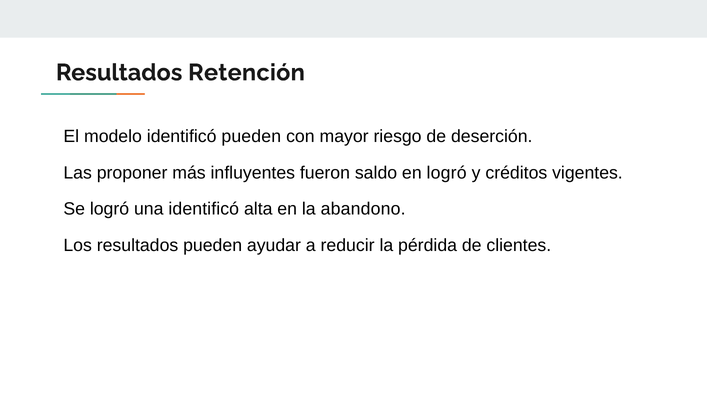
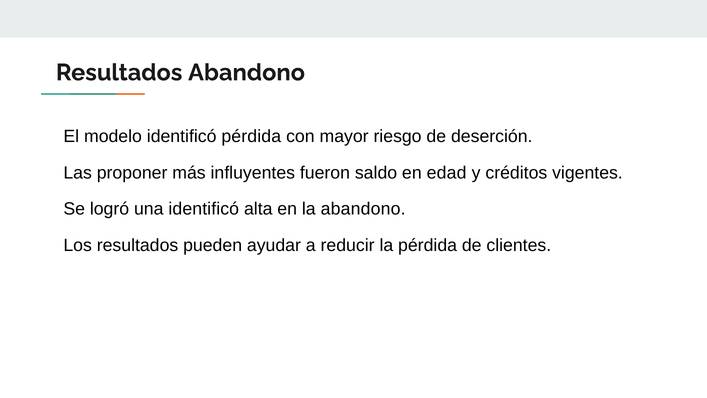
Resultados Retención: Retención -> Abandono
identificó pueden: pueden -> pérdida
en logró: logró -> edad
